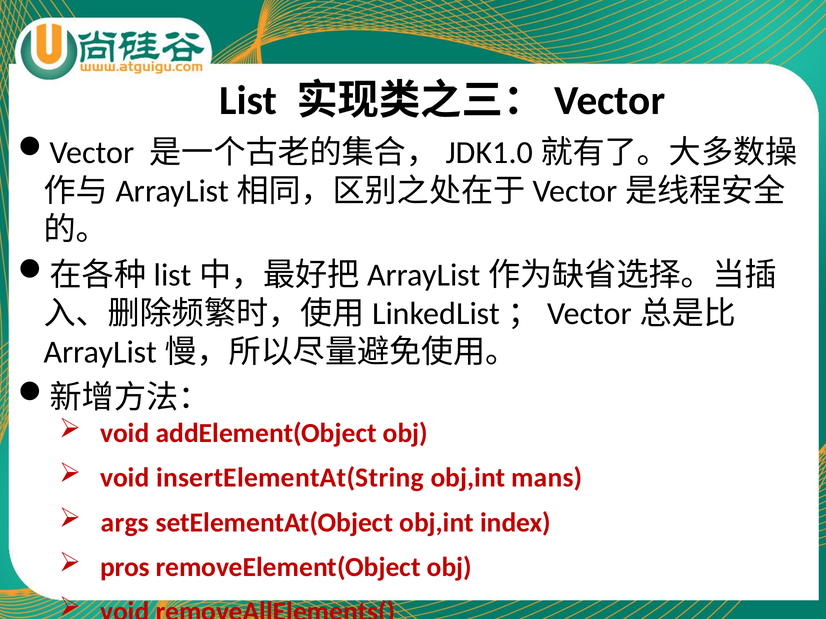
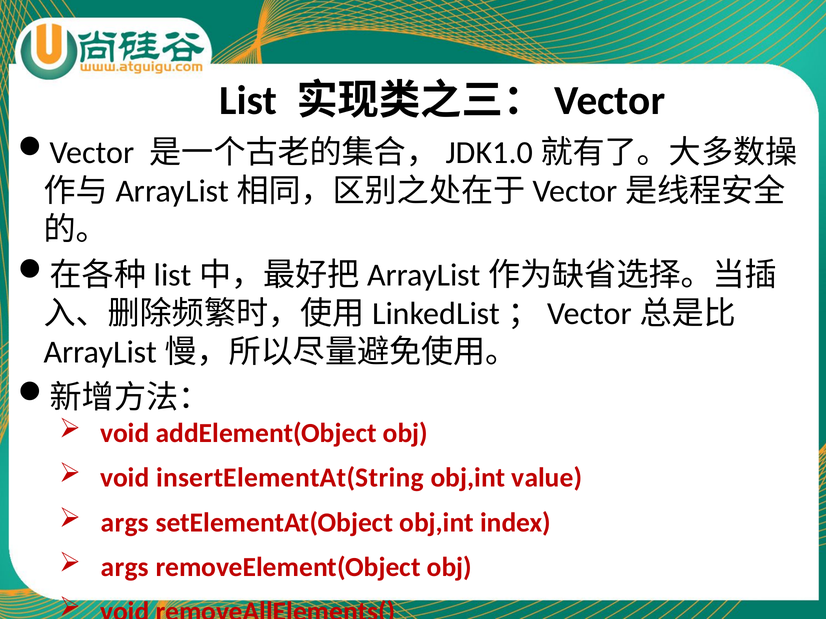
mans: mans -> value
pros at (125, 568): pros -> args
